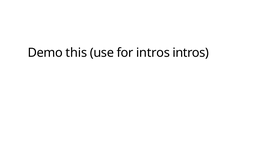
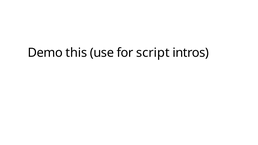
for intros: intros -> script
